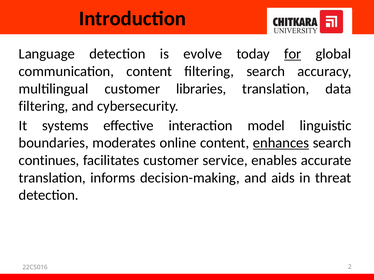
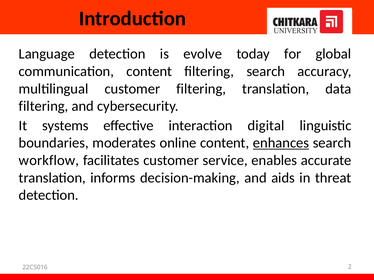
for underline: present -> none
customer libraries: libraries -> filtering
model: model -> digital
continues: continues -> workflow
